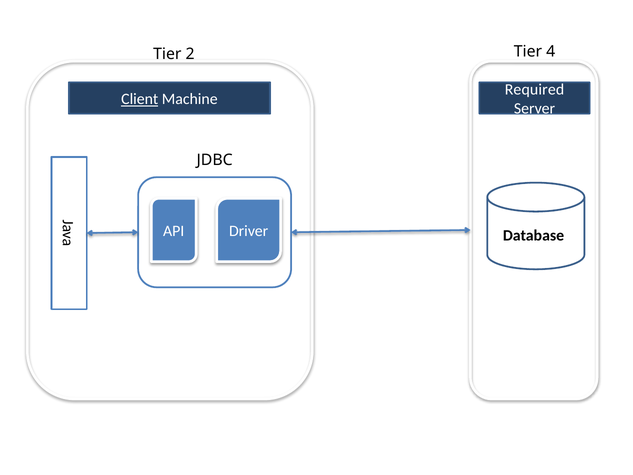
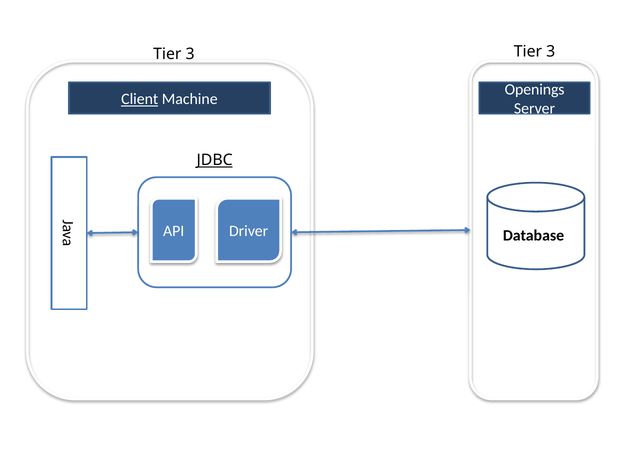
2 at (190, 54): 2 -> 3
4 at (551, 52): 4 -> 3
Required: Required -> Openings
JDBC underline: none -> present
